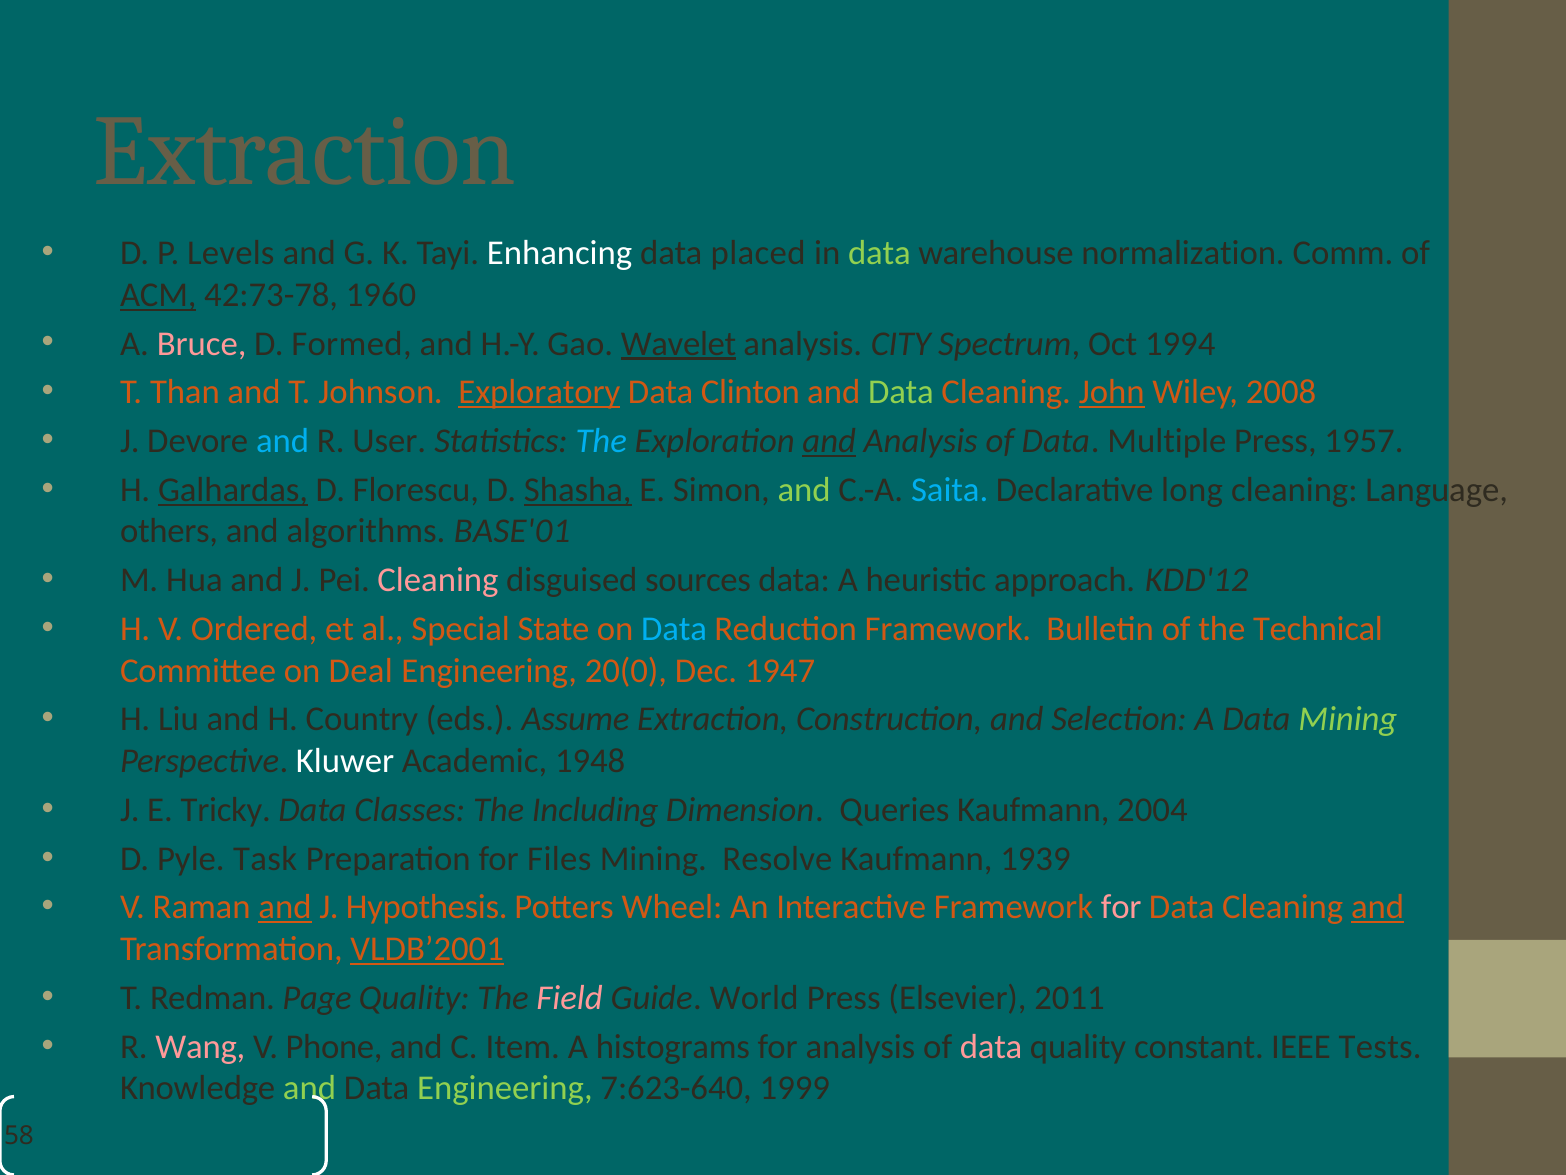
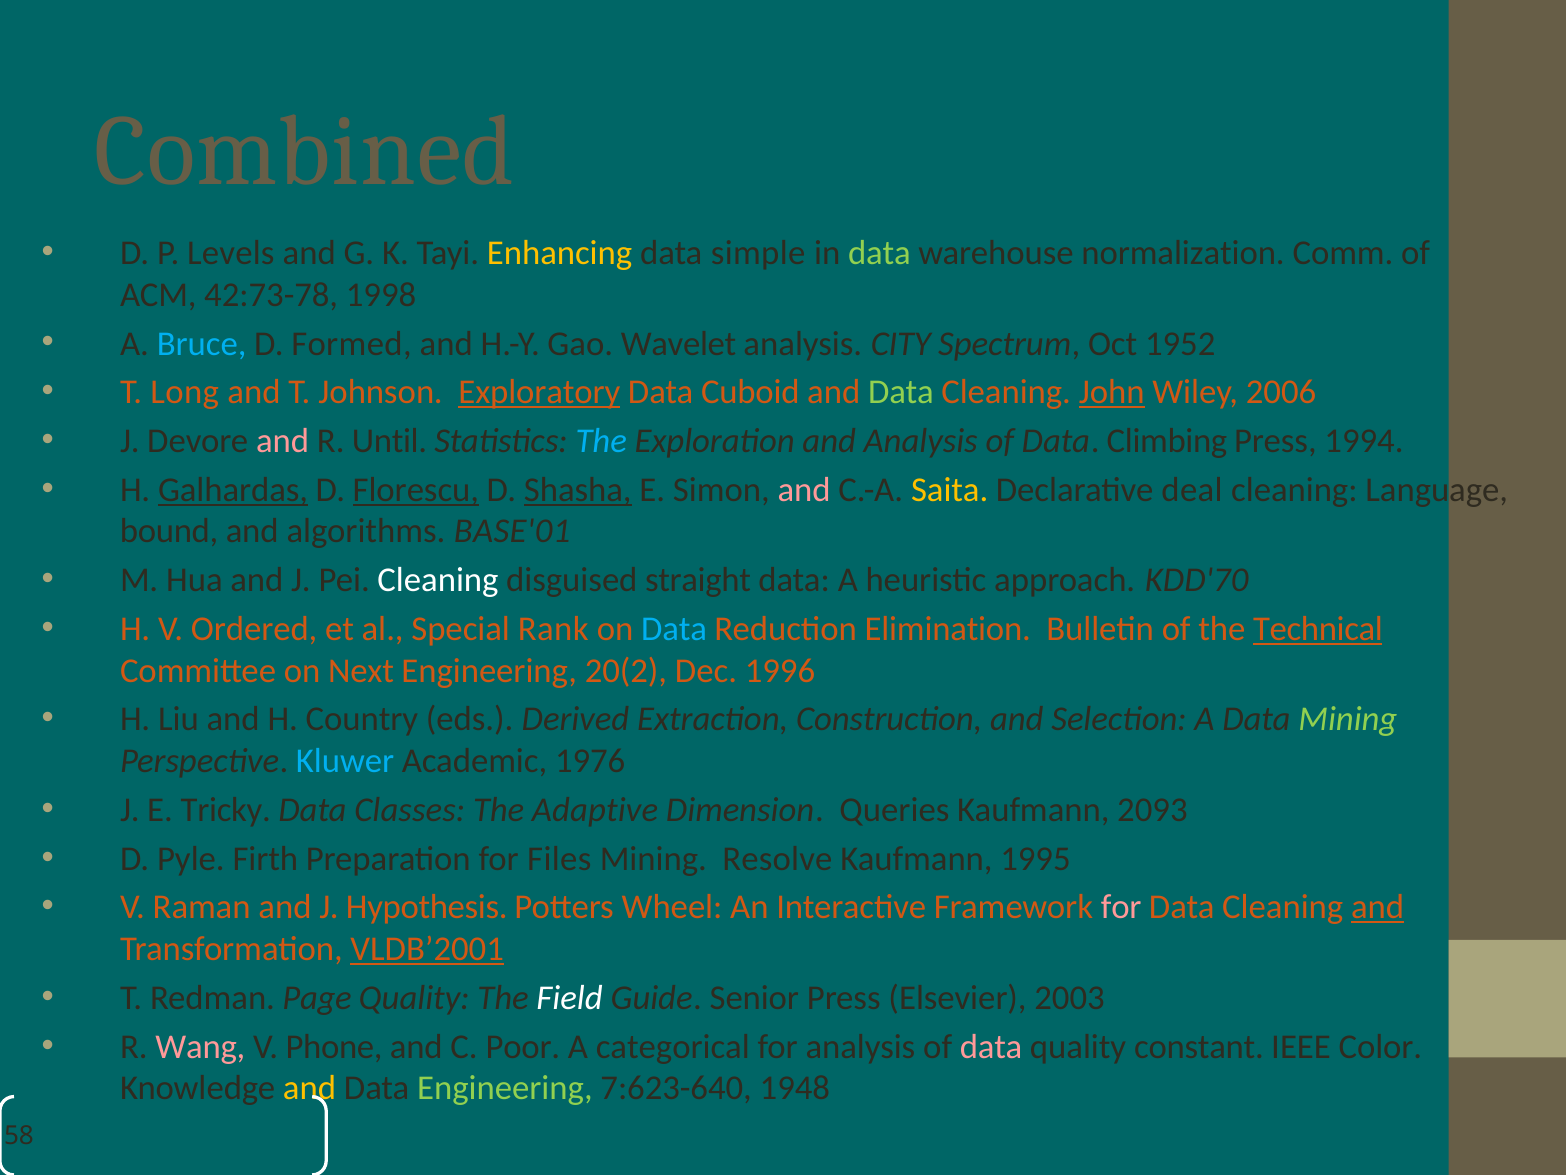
Extraction at (305, 152): Extraction -> Combined
Enhancing colour: white -> yellow
placed: placed -> simple
ACM underline: present -> none
1960: 1960 -> 1998
Bruce colour: pink -> light blue
Wavelet underline: present -> none
1994: 1994 -> 1952
Than: Than -> Long
Clinton: Clinton -> Cuboid
2008: 2008 -> 2006
and at (283, 441) colour: light blue -> pink
User: User -> Until
and at (829, 441) underline: present -> none
Multiple: Multiple -> Climbing
1957: 1957 -> 1994
Florescu underline: none -> present
and at (804, 490) colour: light green -> pink
Saita colour: light blue -> yellow
long: long -> deal
others: others -> bound
Cleaning at (438, 580) colour: pink -> white
sources: sources -> straight
KDD'12: KDD'12 -> KDD'70
State: State -> Rank
Reduction Framework: Framework -> Elimination
Technical underline: none -> present
Deal: Deal -> Next
20(0: 20(0 -> 20(2
1947: 1947 -> 1996
Assume: Assume -> Derived
Kluwer colour: white -> light blue
1948: 1948 -> 1976
Including: Including -> Adaptive
2004: 2004 -> 2093
Task: Task -> Firth
1939: 1939 -> 1995
and at (285, 907) underline: present -> none
Field colour: pink -> white
World: World -> Senior
2011: 2011 -> 2003
Item: Item -> Poor
histograms: histograms -> categorical
Tests: Tests -> Color
and at (310, 1088) colour: light green -> yellow
1999: 1999 -> 1948
